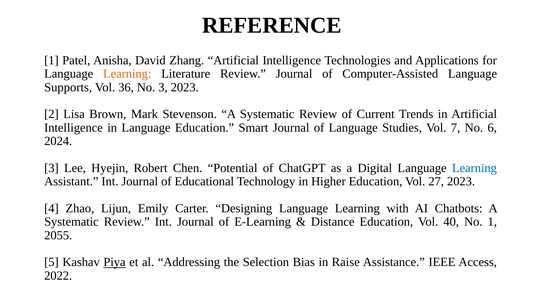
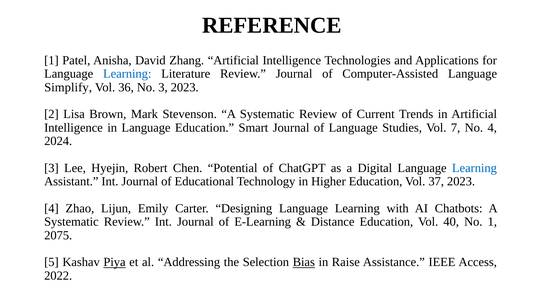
Learning at (127, 74) colour: orange -> blue
Supports: Supports -> Simplify
No 6: 6 -> 4
27: 27 -> 37
2055: 2055 -> 2075
Bias underline: none -> present
